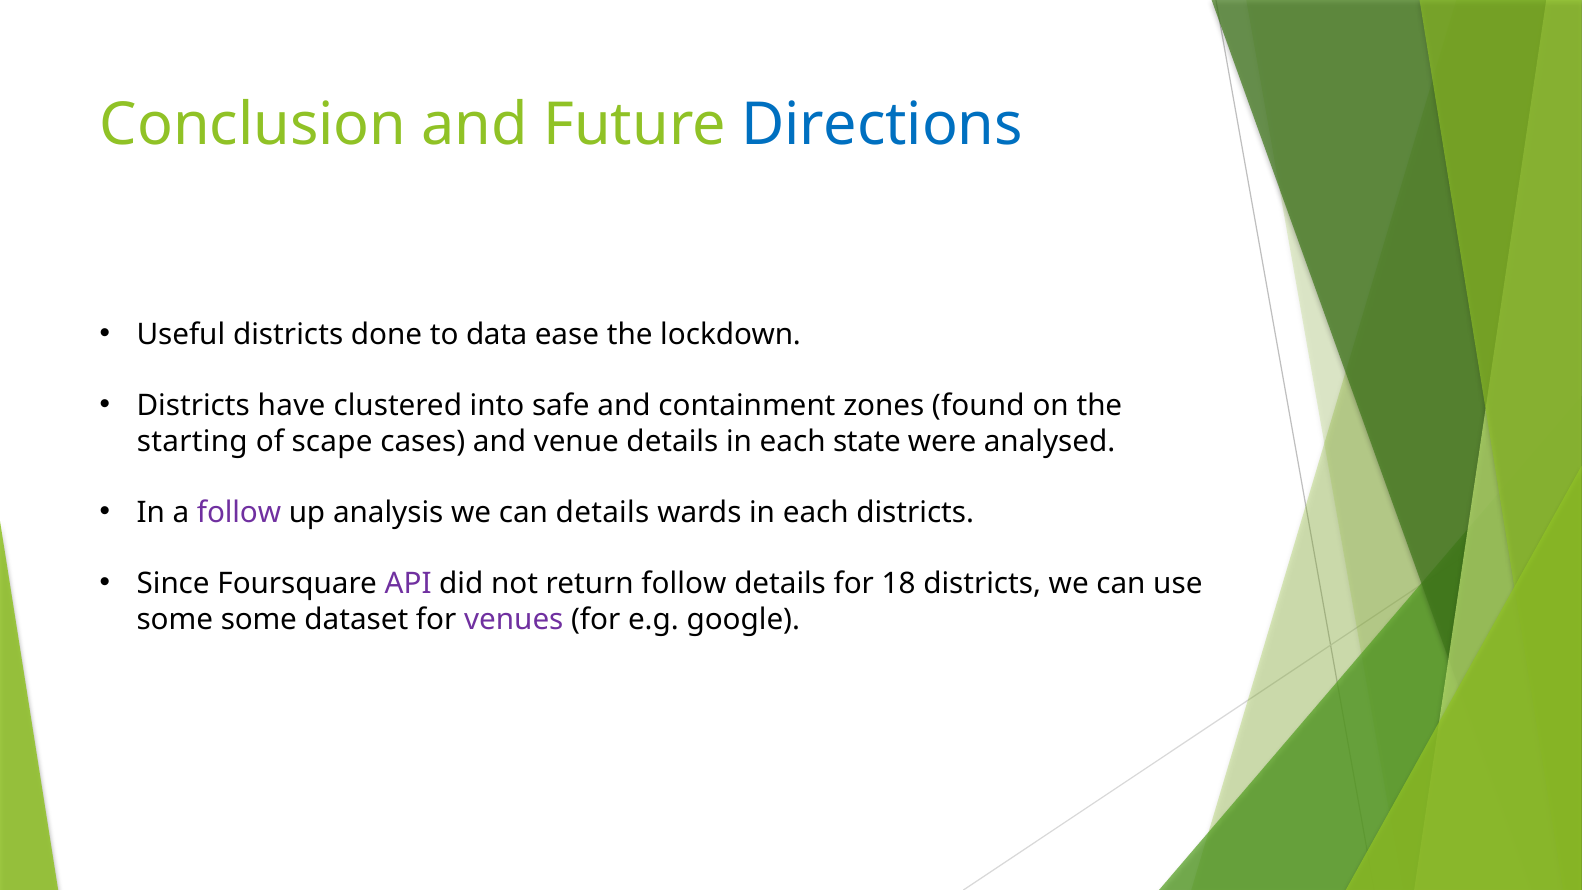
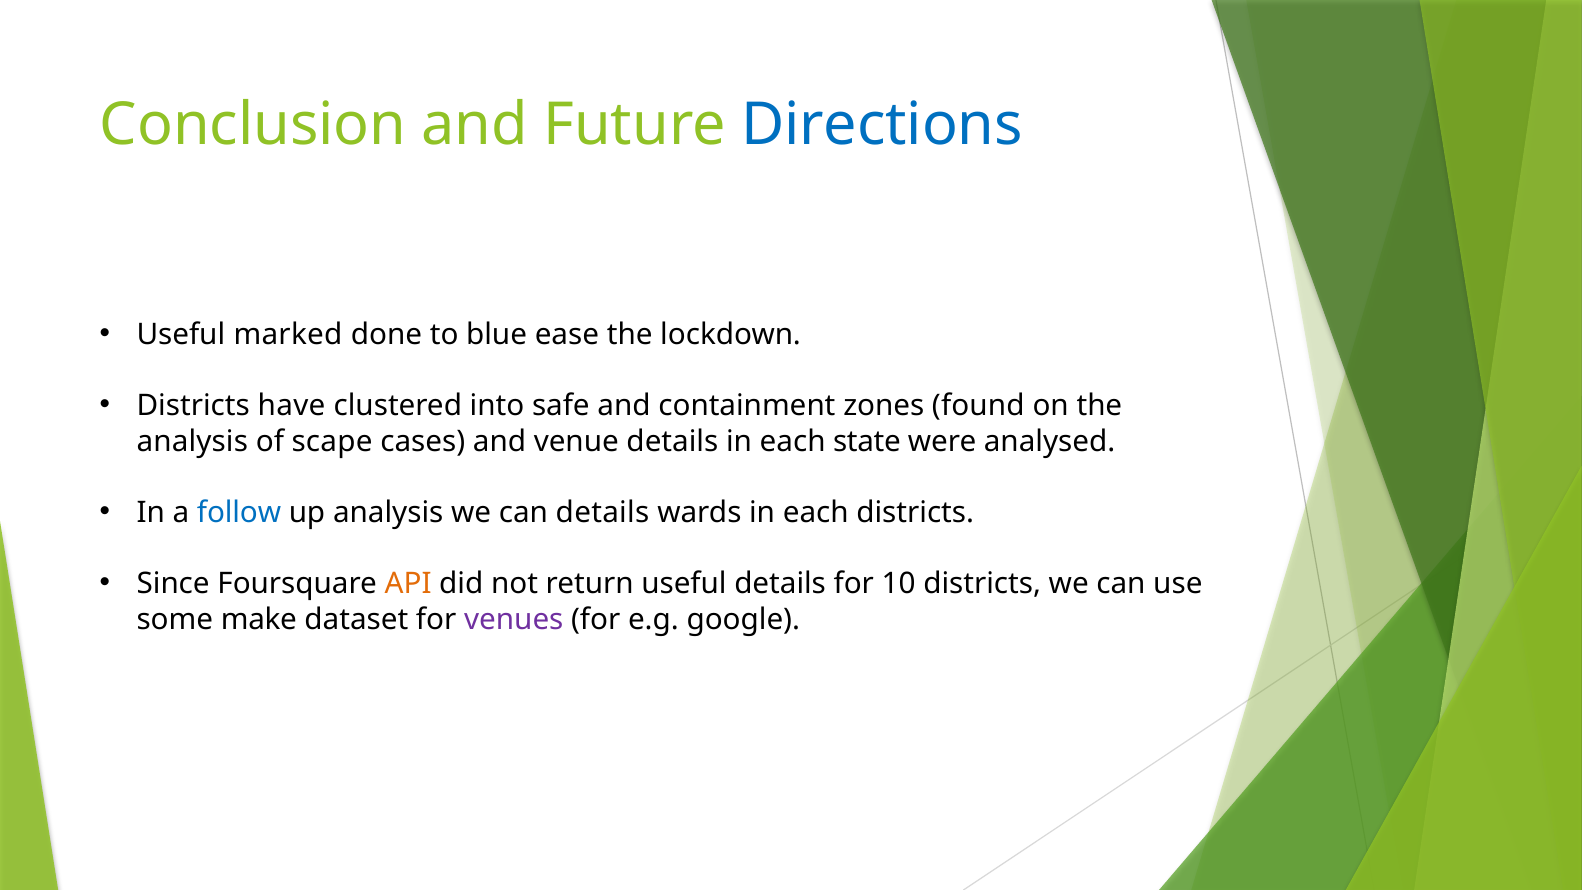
Useful districts: districts -> marked
data: data -> blue
starting at (192, 441): starting -> analysis
follow at (239, 512) colour: purple -> blue
API colour: purple -> orange
return follow: follow -> useful
18: 18 -> 10
some some: some -> make
